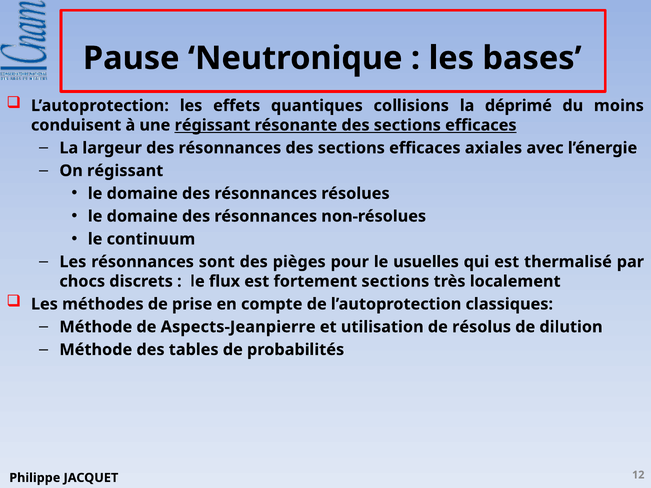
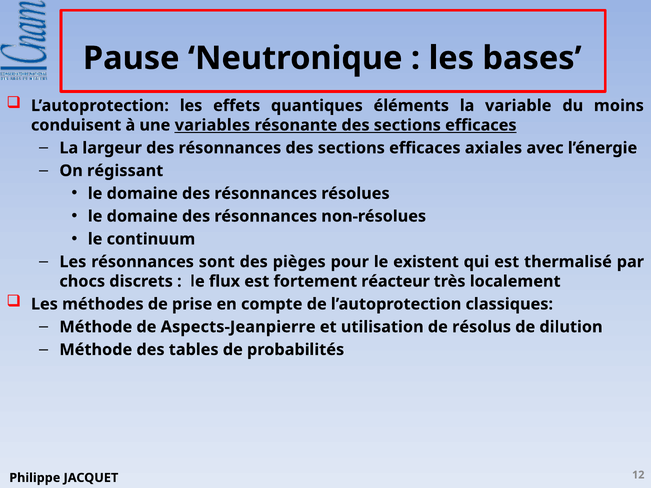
collisions: collisions -> éléments
déprimé: déprimé -> variable
une régissant: régissant -> variables
usuelles: usuelles -> existent
fortement sections: sections -> réacteur
